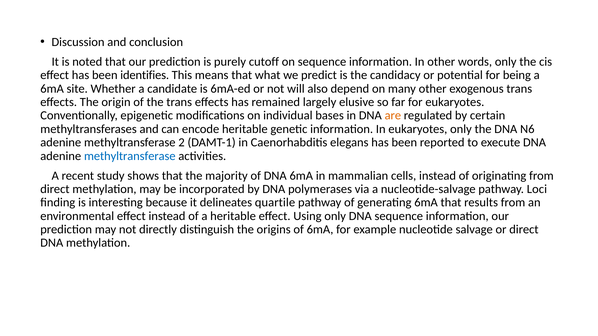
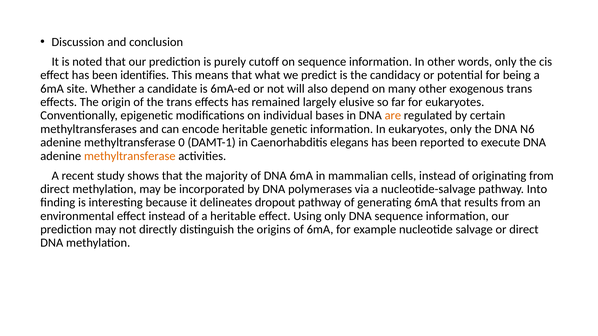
2: 2 -> 0
methyltransferase at (130, 156) colour: blue -> orange
Loci: Loci -> Into
quartile: quartile -> dropout
